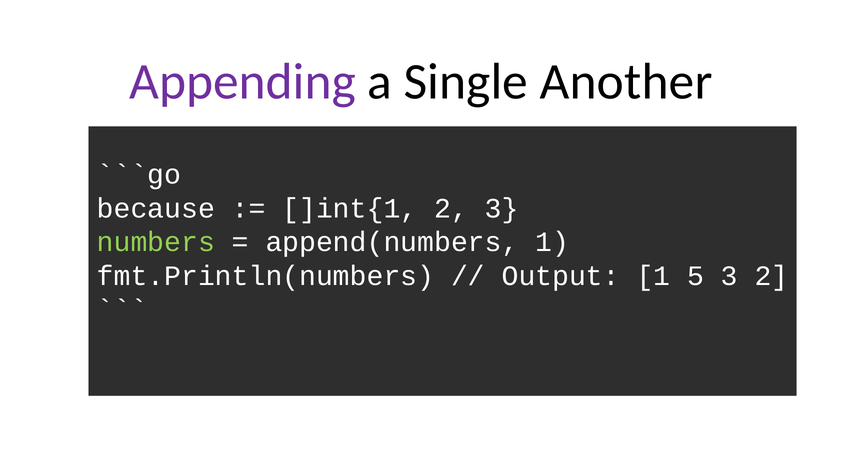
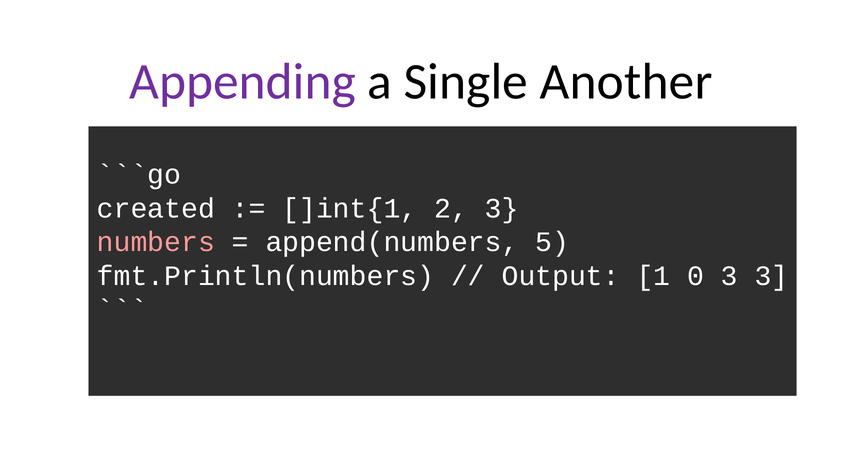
because: because -> created
numbers colour: light green -> pink
append(numbers 1: 1 -> 5
5: 5 -> 0
3 2: 2 -> 3
